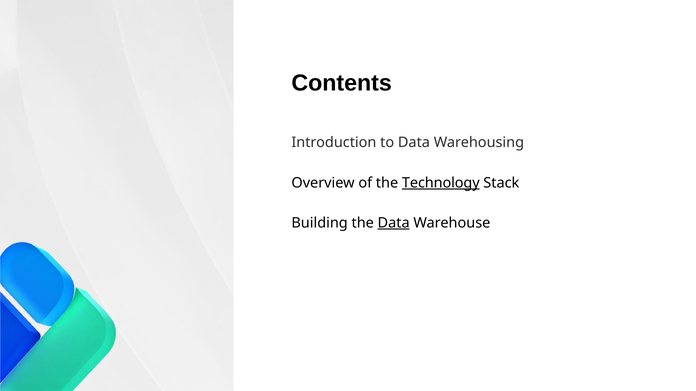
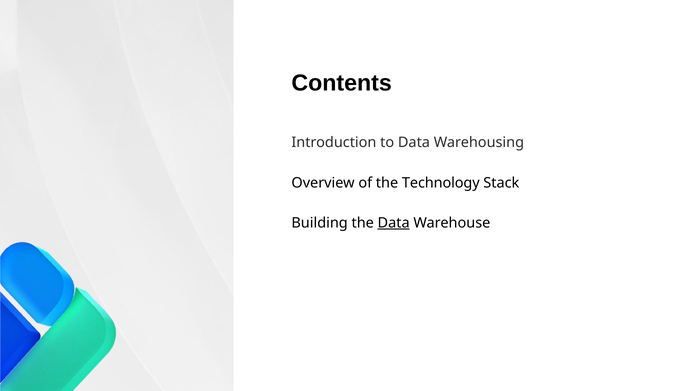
Technology underline: present -> none
